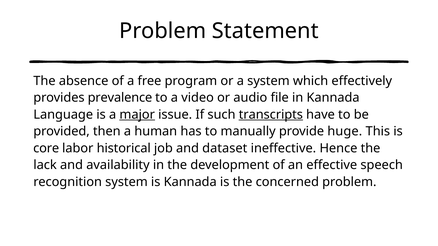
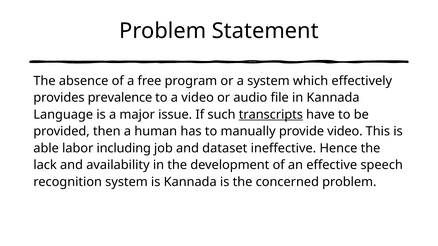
major underline: present -> none
provide huge: huge -> video
core: core -> able
historical: historical -> including
